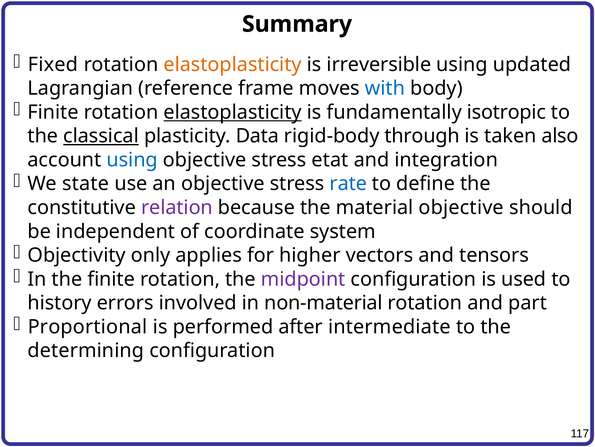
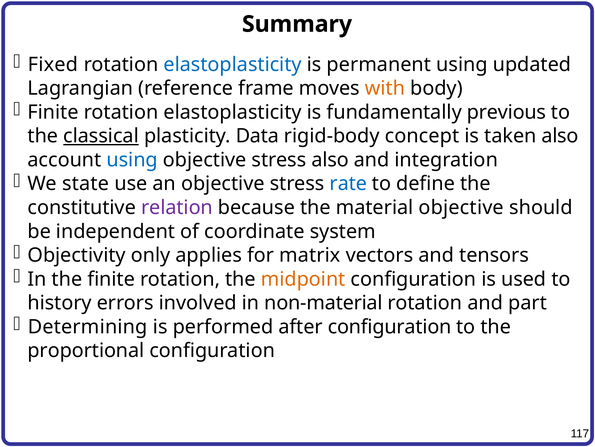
elastoplasticity at (233, 64) colour: orange -> blue
irreversible: irreversible -> permanent
with colour: blue -> orange
elastoplasticity at (233, 112) underline: present -> none
isotropic: isotropic -> previous
through: through -> concept
stress etat: etat -> also
higher: higher -> matrix
midpoint colour: purple -> orange
Proportional: Proportional -> Determining
after intermediate: intermediate -> configuration
determining: determining -> proportional
